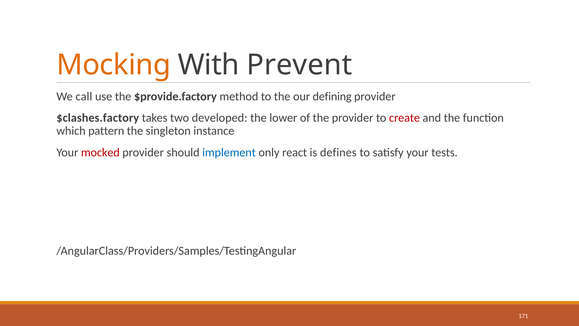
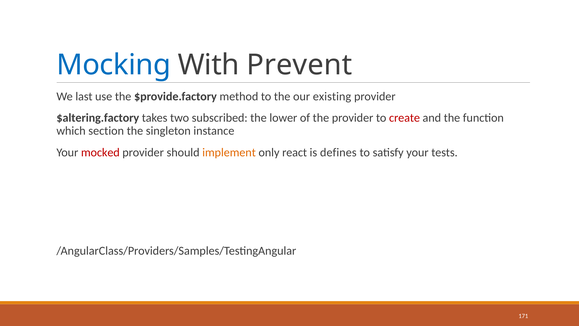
Mocking colour: orange -> blue
call: call -> last
defining: defining -> existing
$clashes.factory: $clashes.factory -> $altering.factory
developed: developed -> subscribed
pattern: pattern -> section
implement colour: blue -> orange
